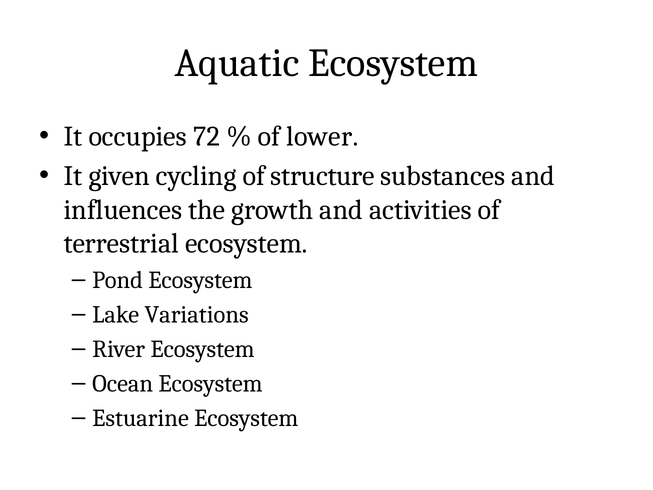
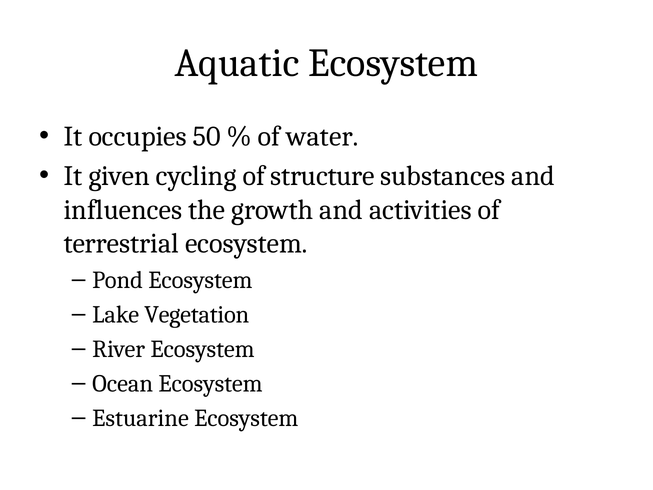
72: 72 -> 50
lower: lower -> water
Variations: Variations -> Vegetation
